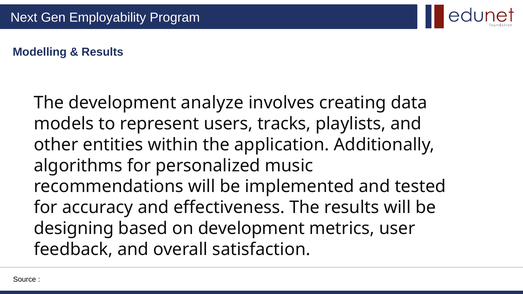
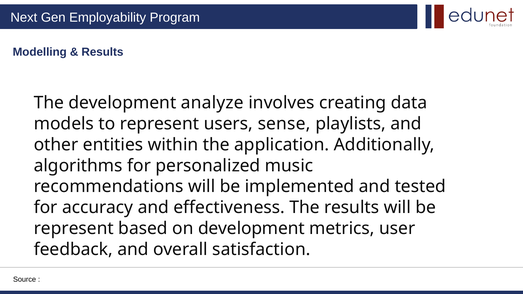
tracks: tracks -> sense
designing at (74, 229): designing -> represent
